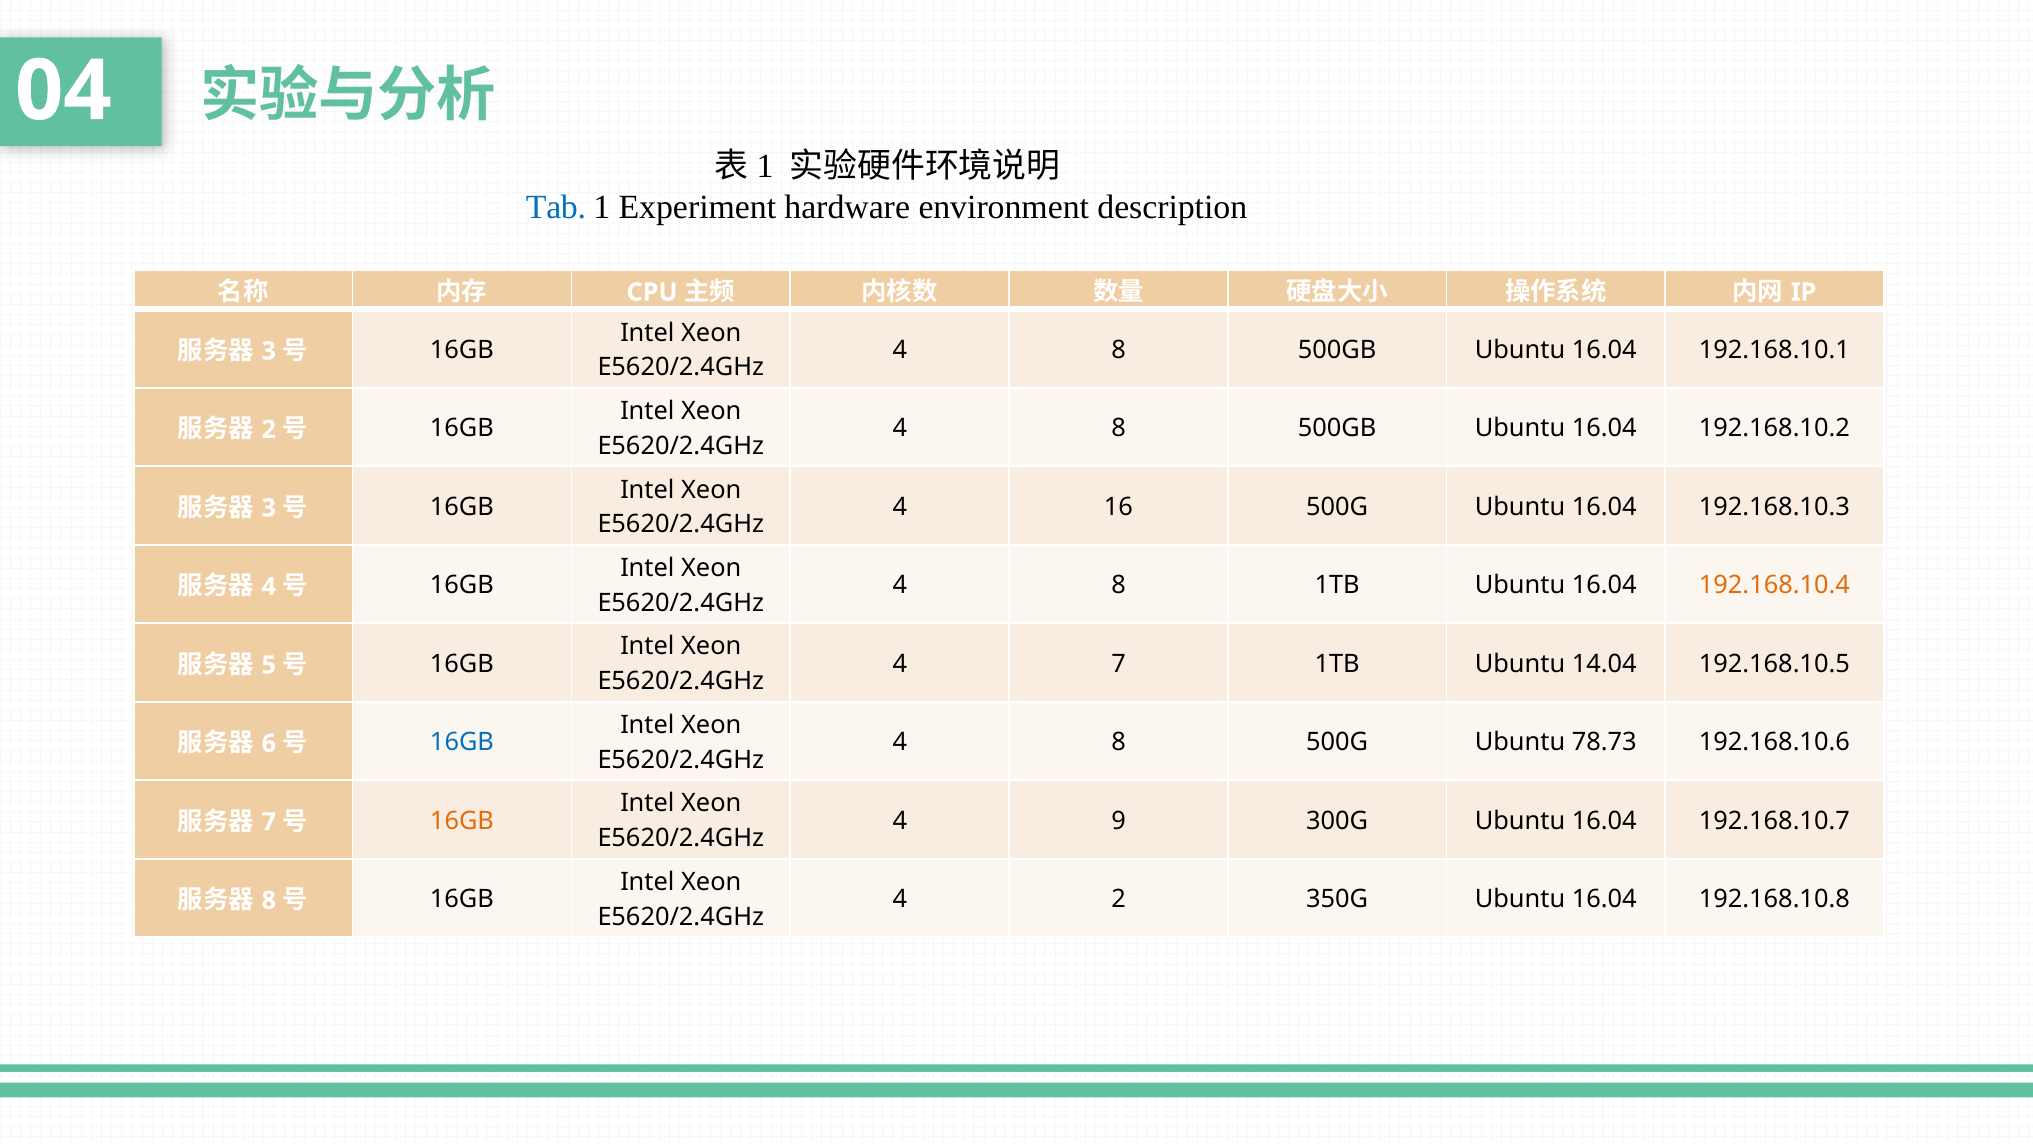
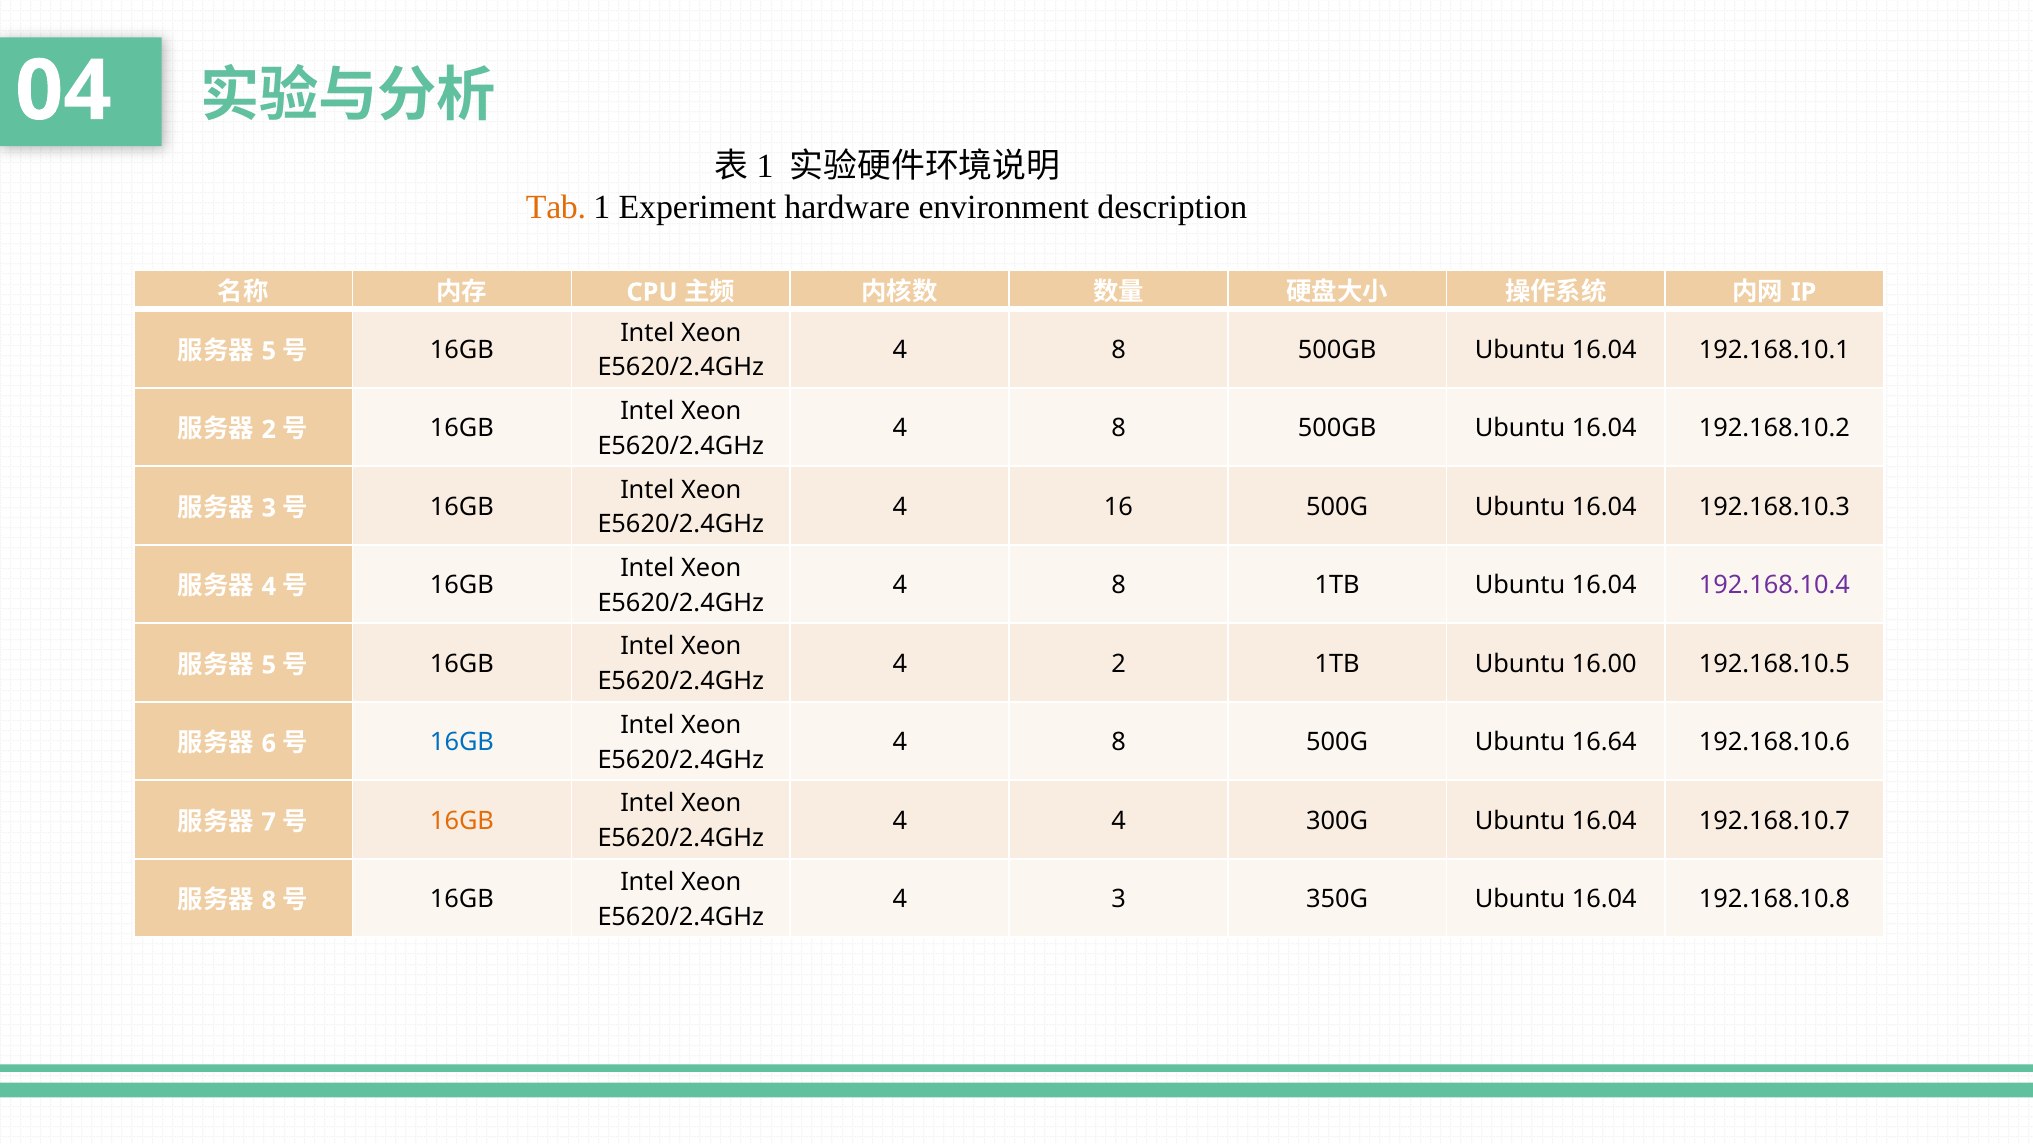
Tab colour: blue -> orange
3 at (269, 351): 3 -> 5
192.168.10.4 colour: orange -> purple
4 7: 7 -> 2
14.04: 14.04 -> 16.00
78.73: 78.73 -> 16.64
4 9: 9 -> 4
4 2: 2 -> 3
